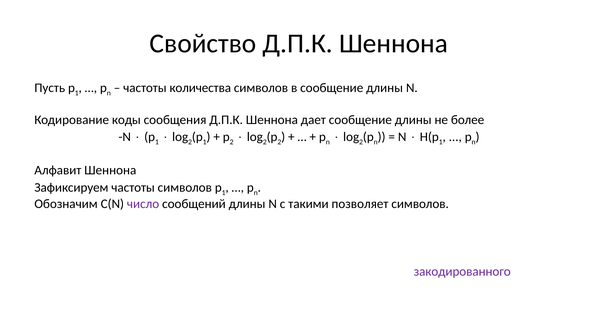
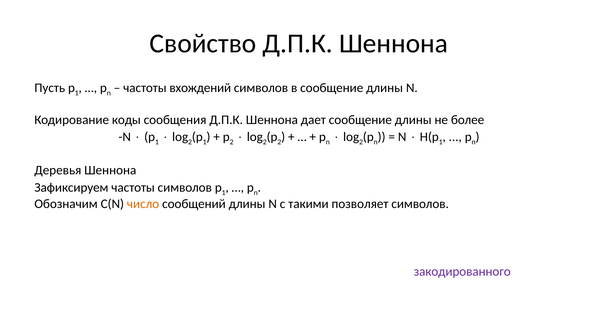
количества: количества -> вхождений
Алфавит: Алфавит -> Деревья
число colour: purple -> orange
